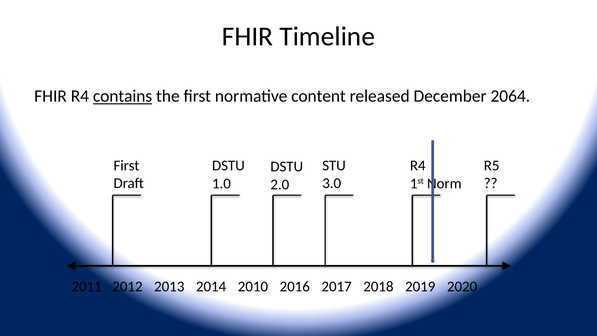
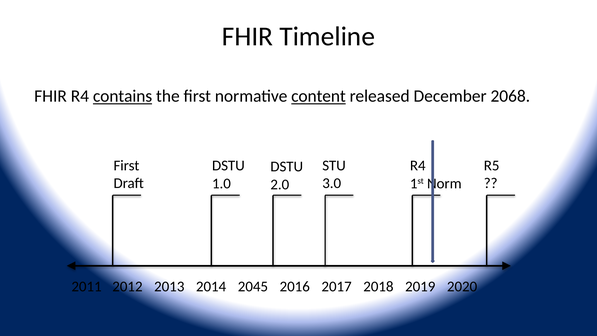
content underline: none -> present
2064: 2064 -> 2068
2010: 2010 -> 2045
